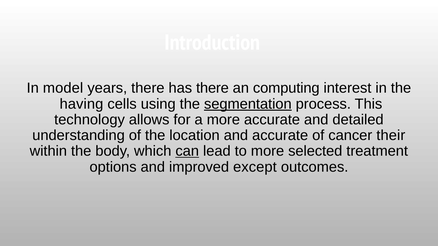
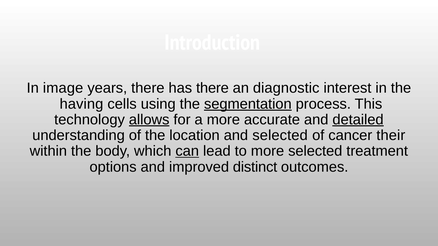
model: model -> image
computing: computing -> diagnostic
allows underline: none -> present
detailed underline: none -> present
and accurate: accurate -> selected
except: except -> distinct
